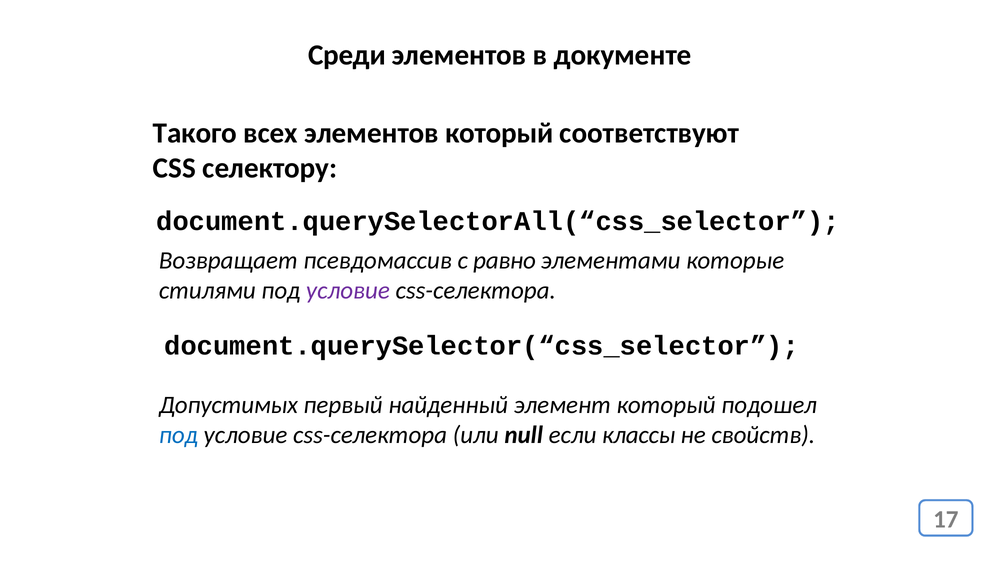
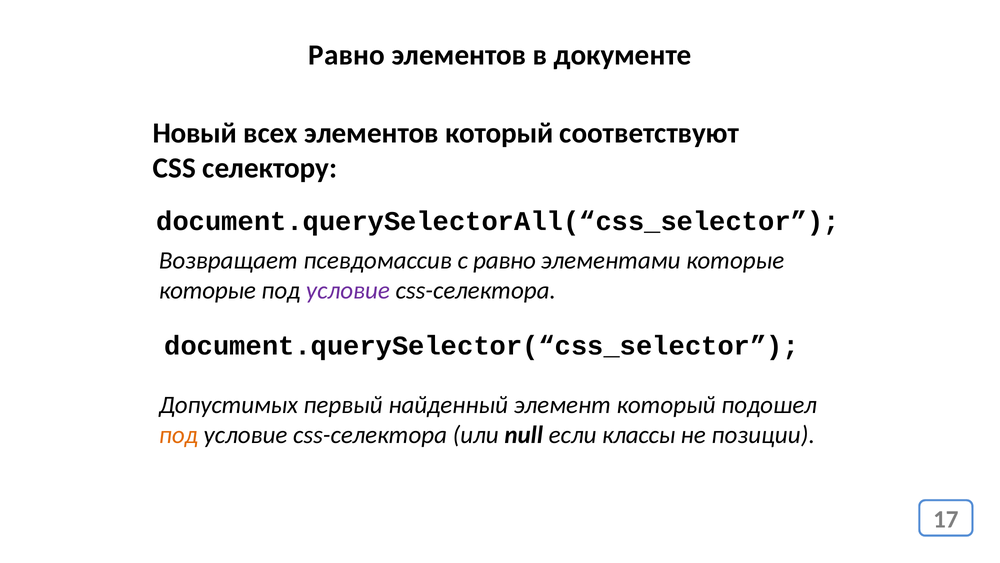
Среди at (347, 55): Среди -> Равно
Такого: Такого -> Новый
стилями at (207, 290): стилями -> которые
под at (178, 435) colour: blue -> orange
свойств: свойств -> позиции
